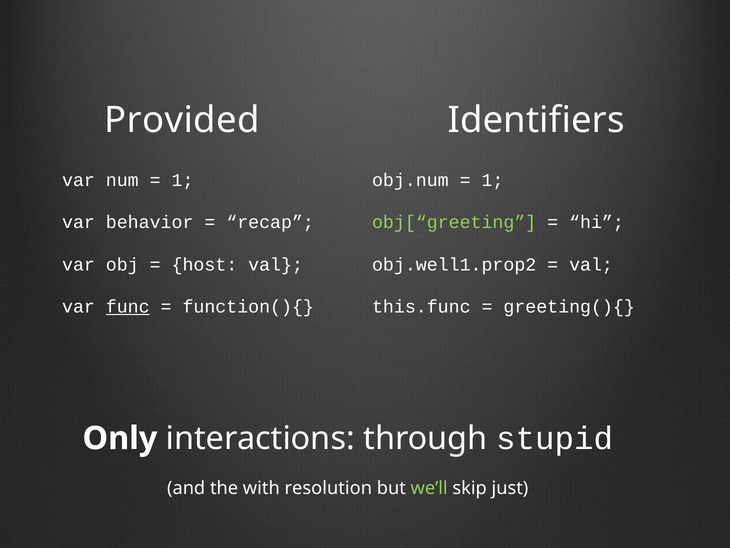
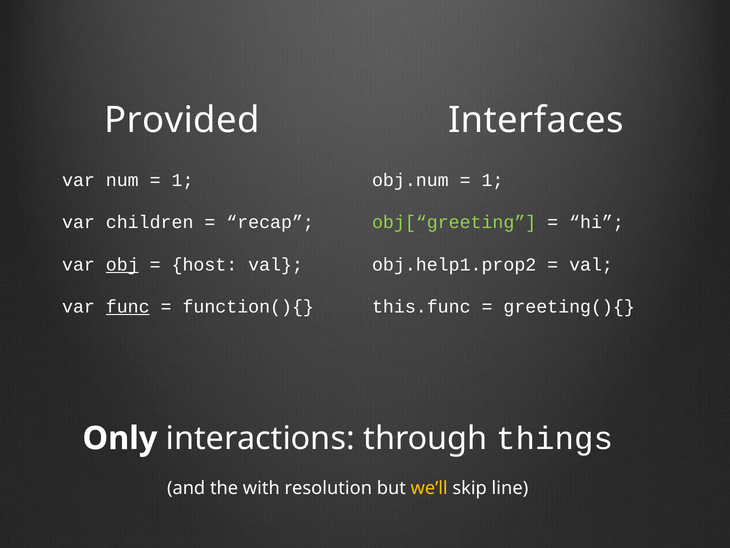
Identifiers: Identifiers -> Interfaces
behavior: behavior -> children
obj underline: none -> present
obj.well1.prop2: obj.well1.prop2 -> obj.help1.prop2
stupid: stupid -> things
we’ll colour: light green -> yellow
just: just -> line
